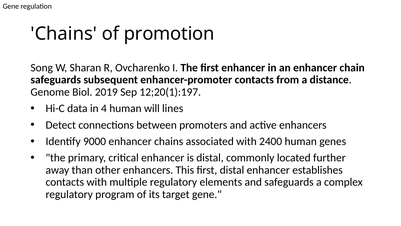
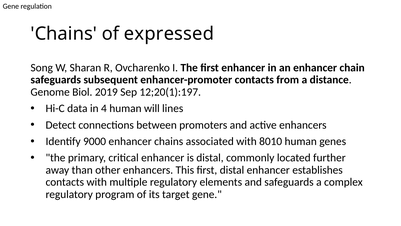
promotion: promotion -> expressed
2400: 2400 -> 8010
